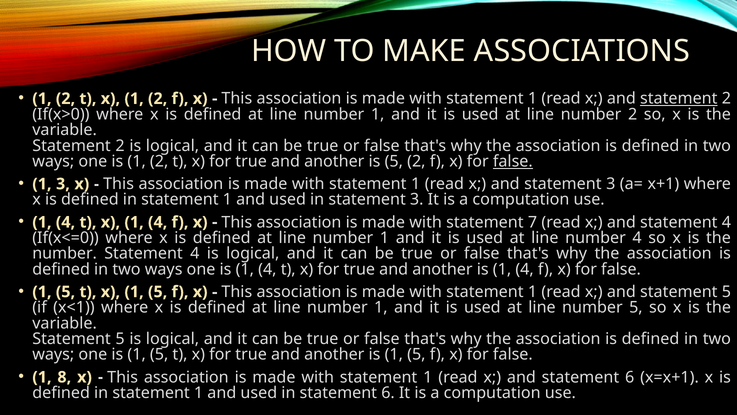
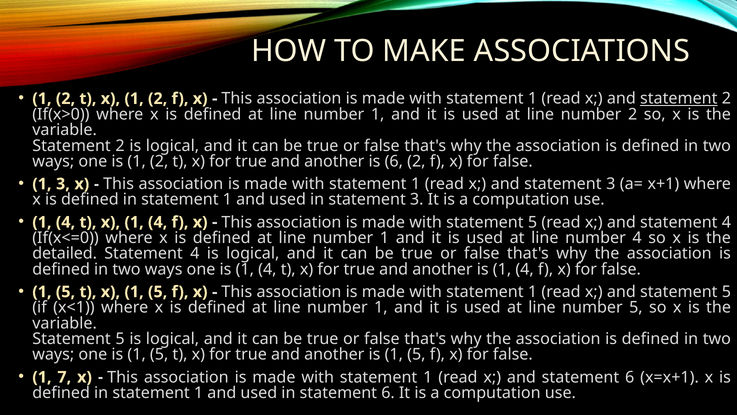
is 5: 5 -> 6
false at (513, 161) underline: present -> none
with statement 7: 7 -> 5
number at (65, 253): number -> detailed
8: 8 -> 7
